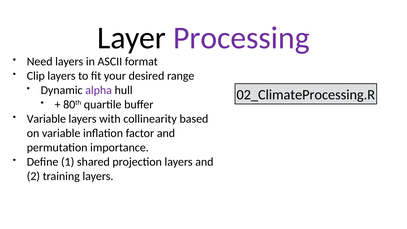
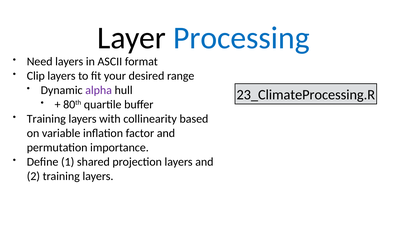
Processing colour: purple -> blue
02_ClimateProcessing.R: 02_ClimateProcessing.R -> 23_ClimateProcessing.R
Variable at (46, 119): Variable -> Training
